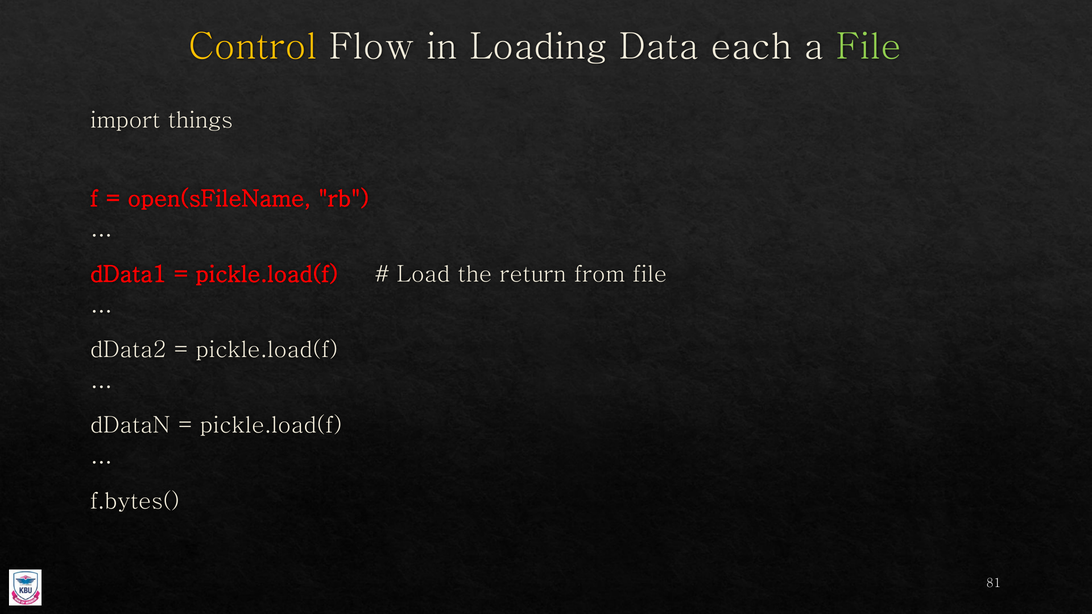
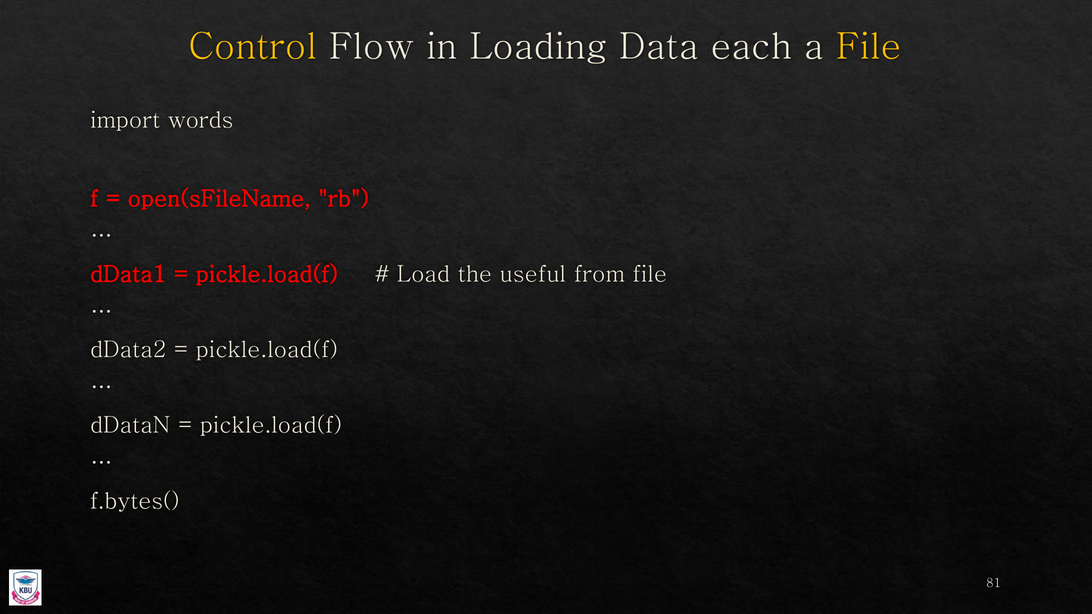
File at (869, 47) colour: light green -> yellow
things: things -> words
return: return -> useful
